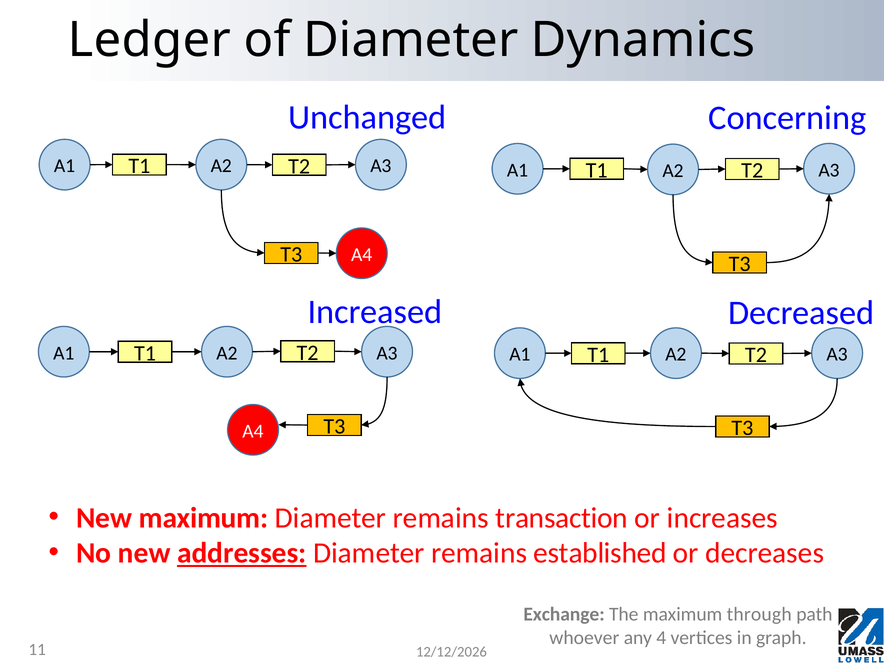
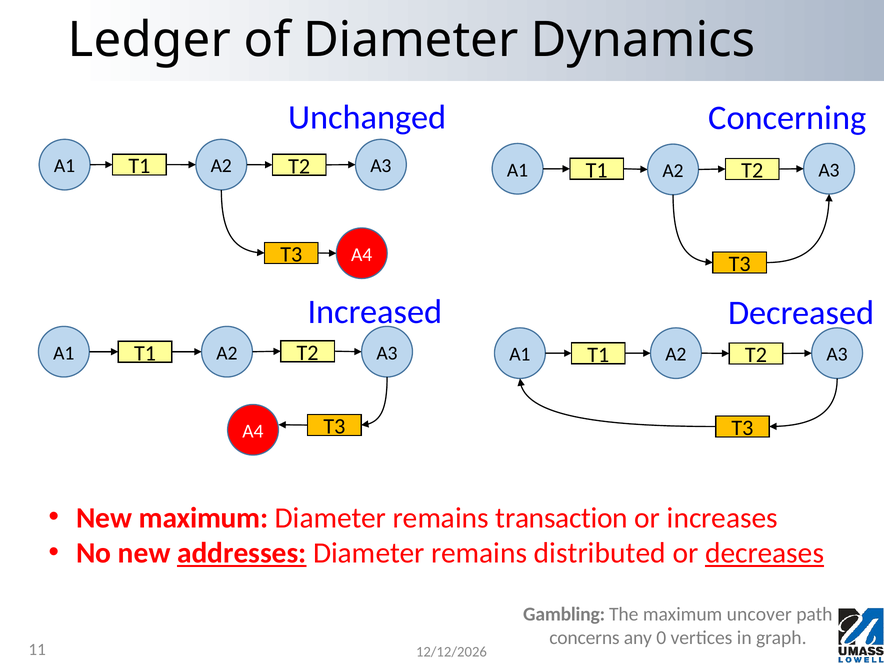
established: established -> distributed
decreases underline: none -> present
Exchange: Exchange -> Gambling
through: through -> uncover
whoever: whoever -> concerns
4: 4 -> 0
